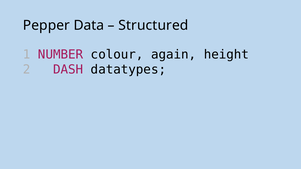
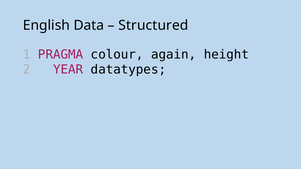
Pepper: Pepper -> English
NUMBER: NUMBER -> PRAGMA
DASH: DASH -> YEAR
